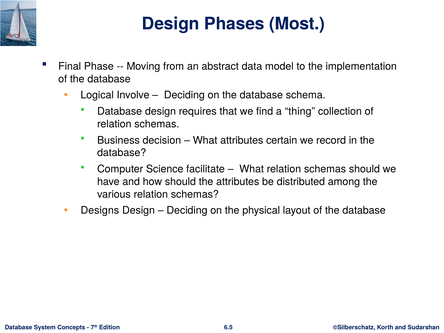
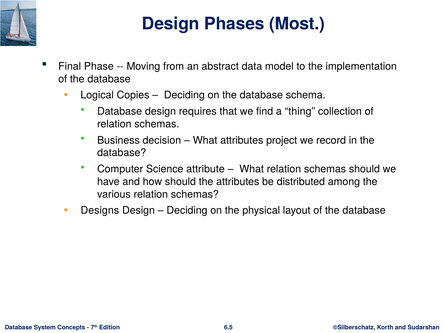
Involve: Involve -> Copies
certain: certain -> project
facilitate: facilitate -> attribute
